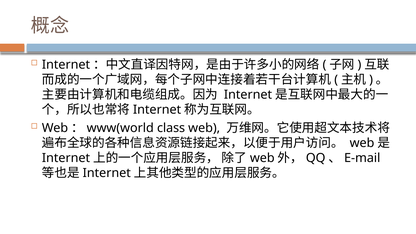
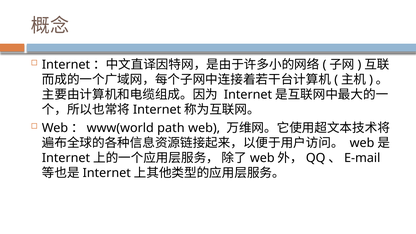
class: class -> path
